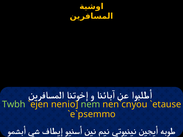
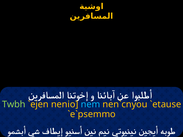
nem colour: light green -> light blue
